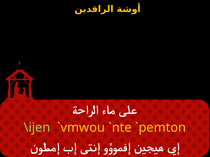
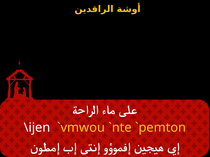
\ijen colour: light green -> white
